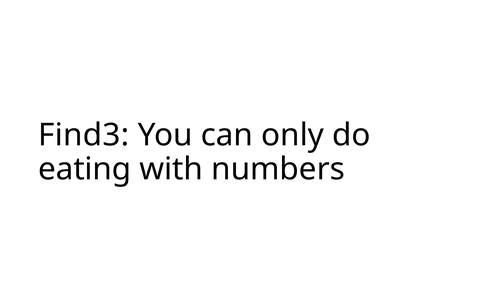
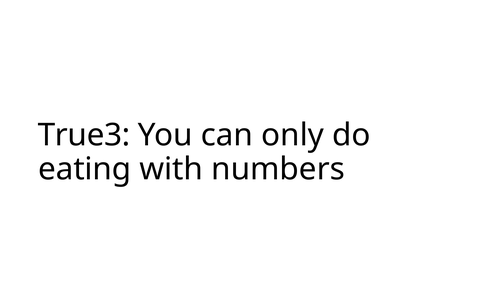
Find3: Find3 -> True3
